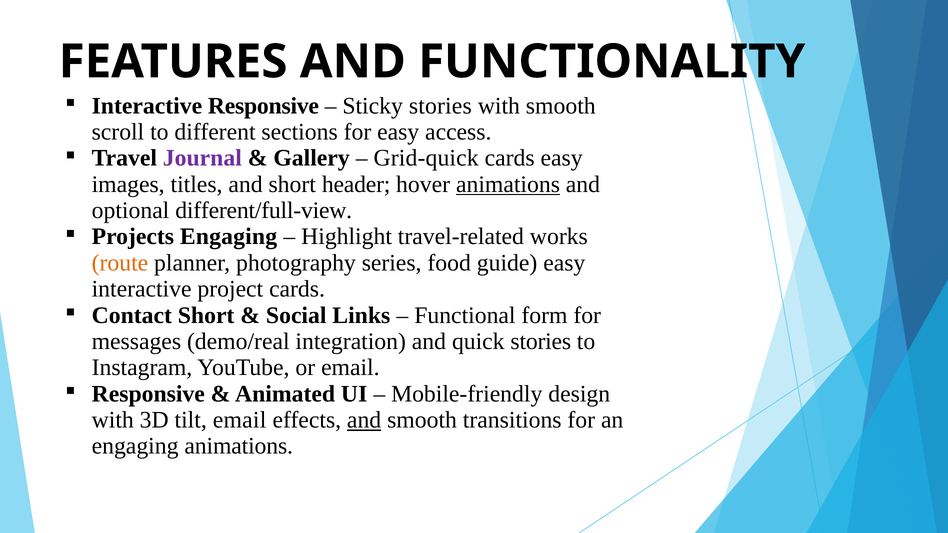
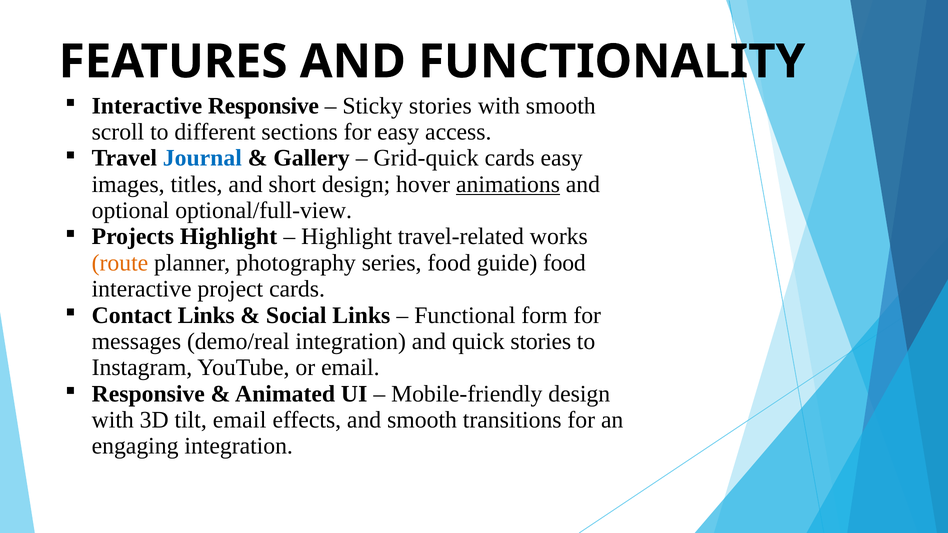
Journal colour: purple -> blue
short header: header -> design
different/full-view: different/full-view -> optional/full-view
Projects Engaging: Engaging -> Highlight
guide easy: easy -> food
Contact Short: Short -> Links
and at (364, 420) underline: present -> none
engaging animations: animations -> integration
